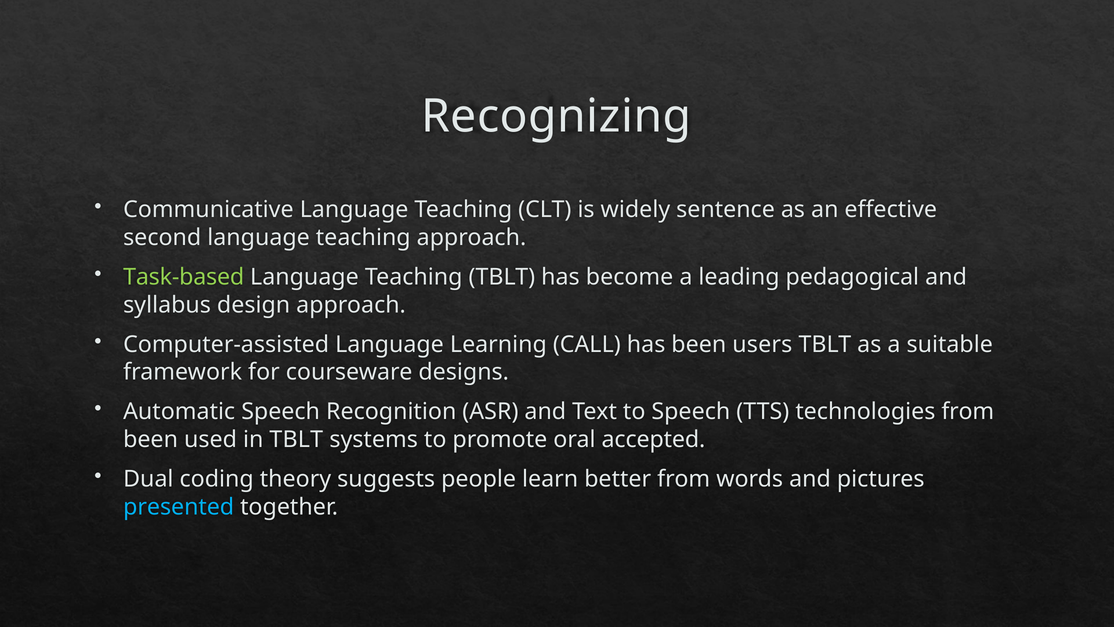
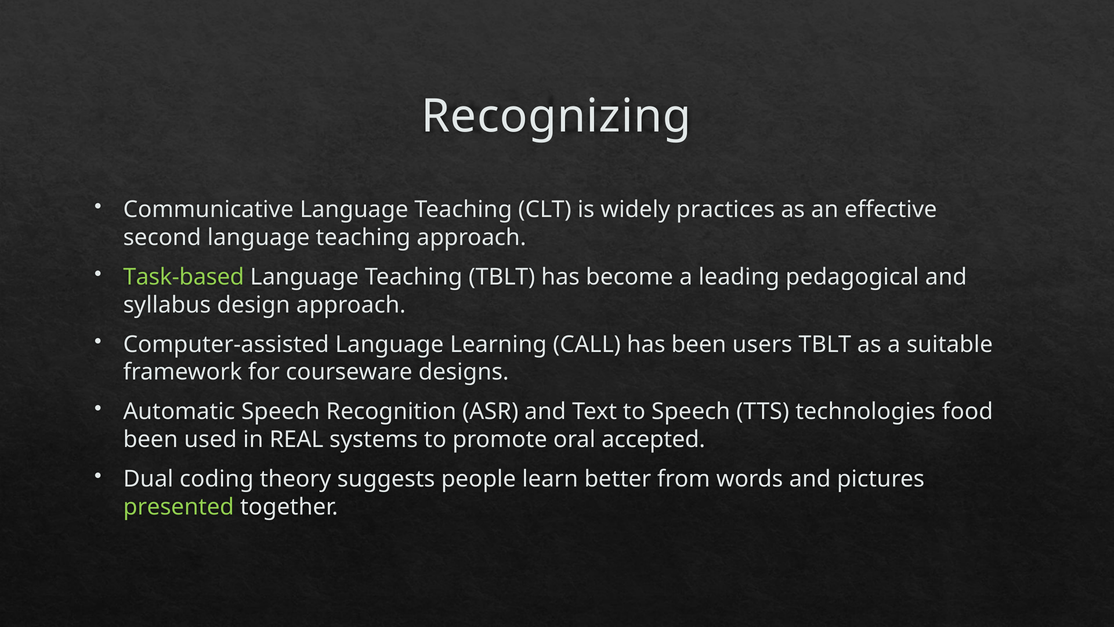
sentence: sentence -> practices
technologies from: from -> food
in TBLT: TBLT -> REAL
presented colour: light blue -> light green
